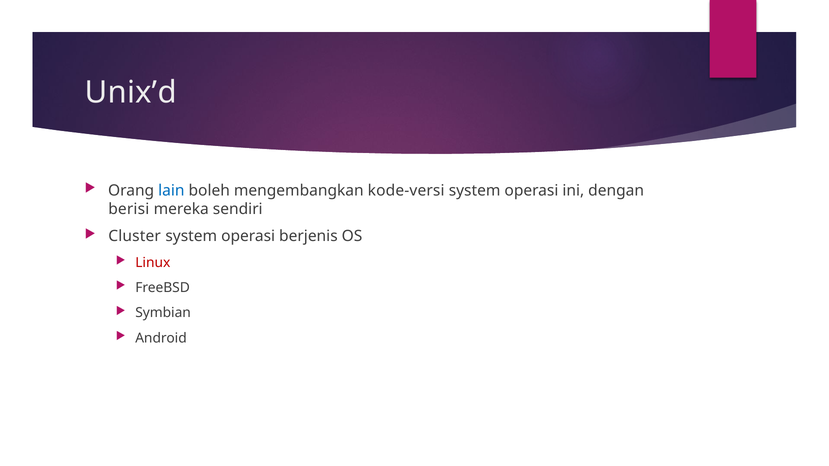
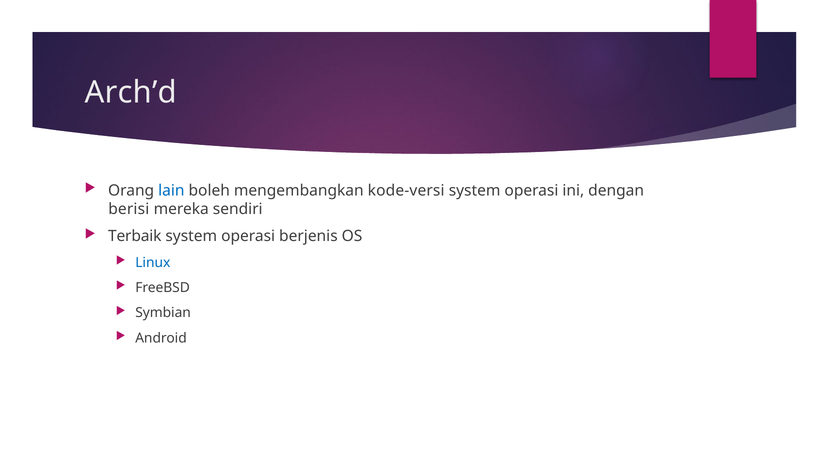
Unix’d: Unix’d -> Arch’d
Cluster: Cluster -> Terbaik
Linux colour: red -> blue
